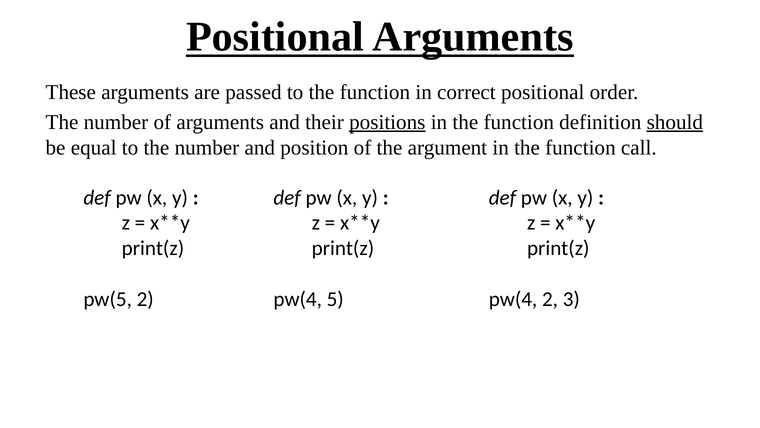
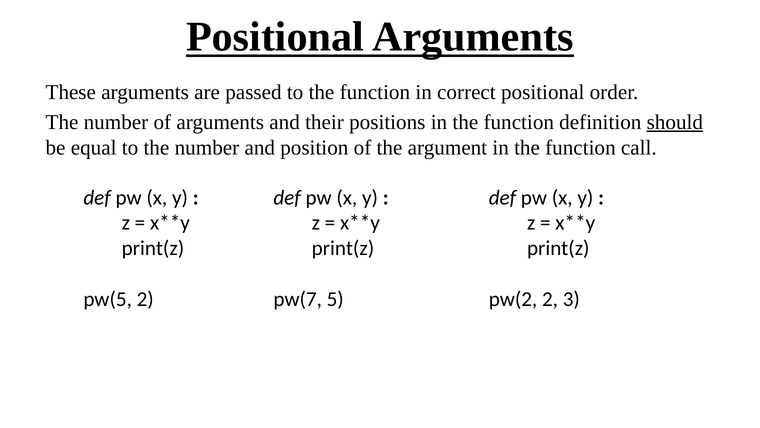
positions underline: present -> none
pw(4 at (298, 299): pw(4 -> pw(7
pw(4 at (513, 299): pw(4 -> pw(2
